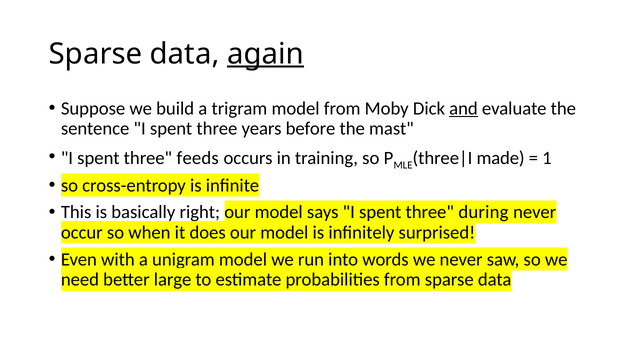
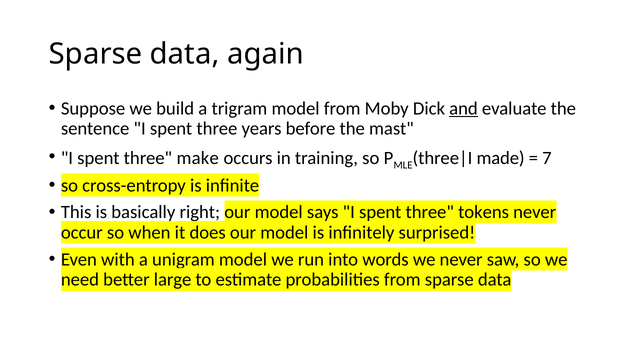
again underline: present -> none
feeds: feeds -> make
1: 1 -> 7
during: during -> tokens
